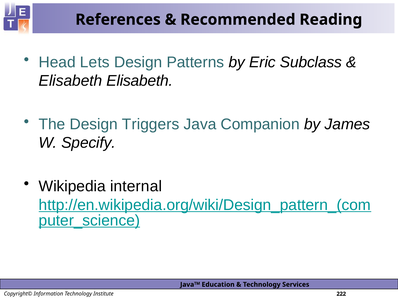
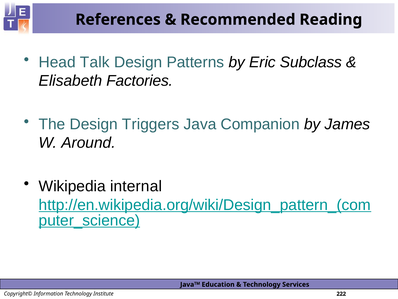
Lets: Lets -> Talk
Elisabeth Elisabeth: Elisabeth -> Factories
Specify: Specify -> Around
